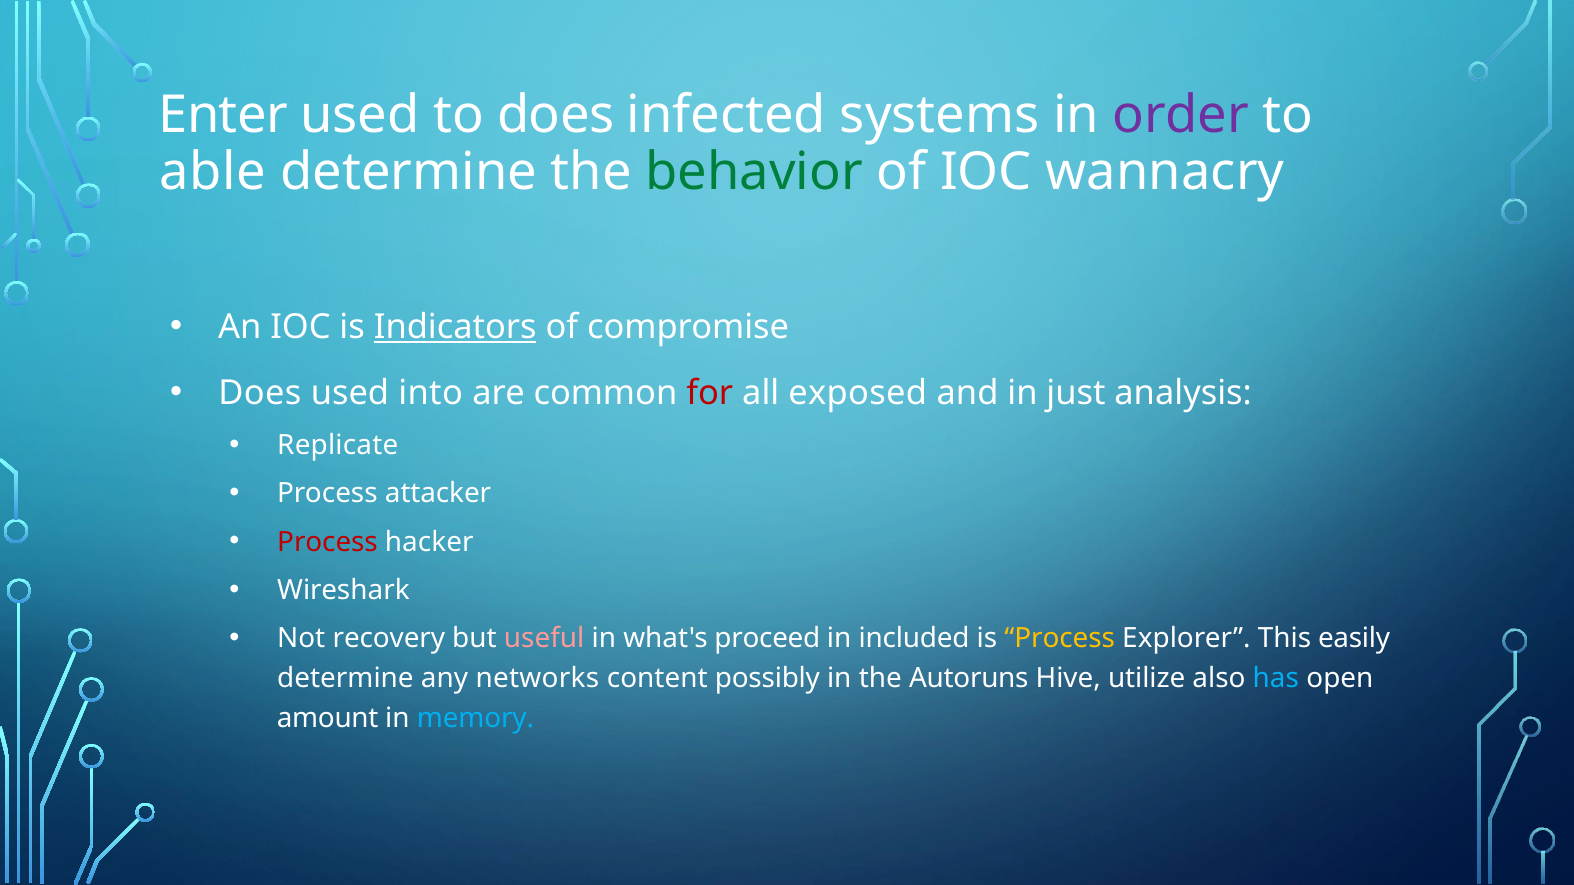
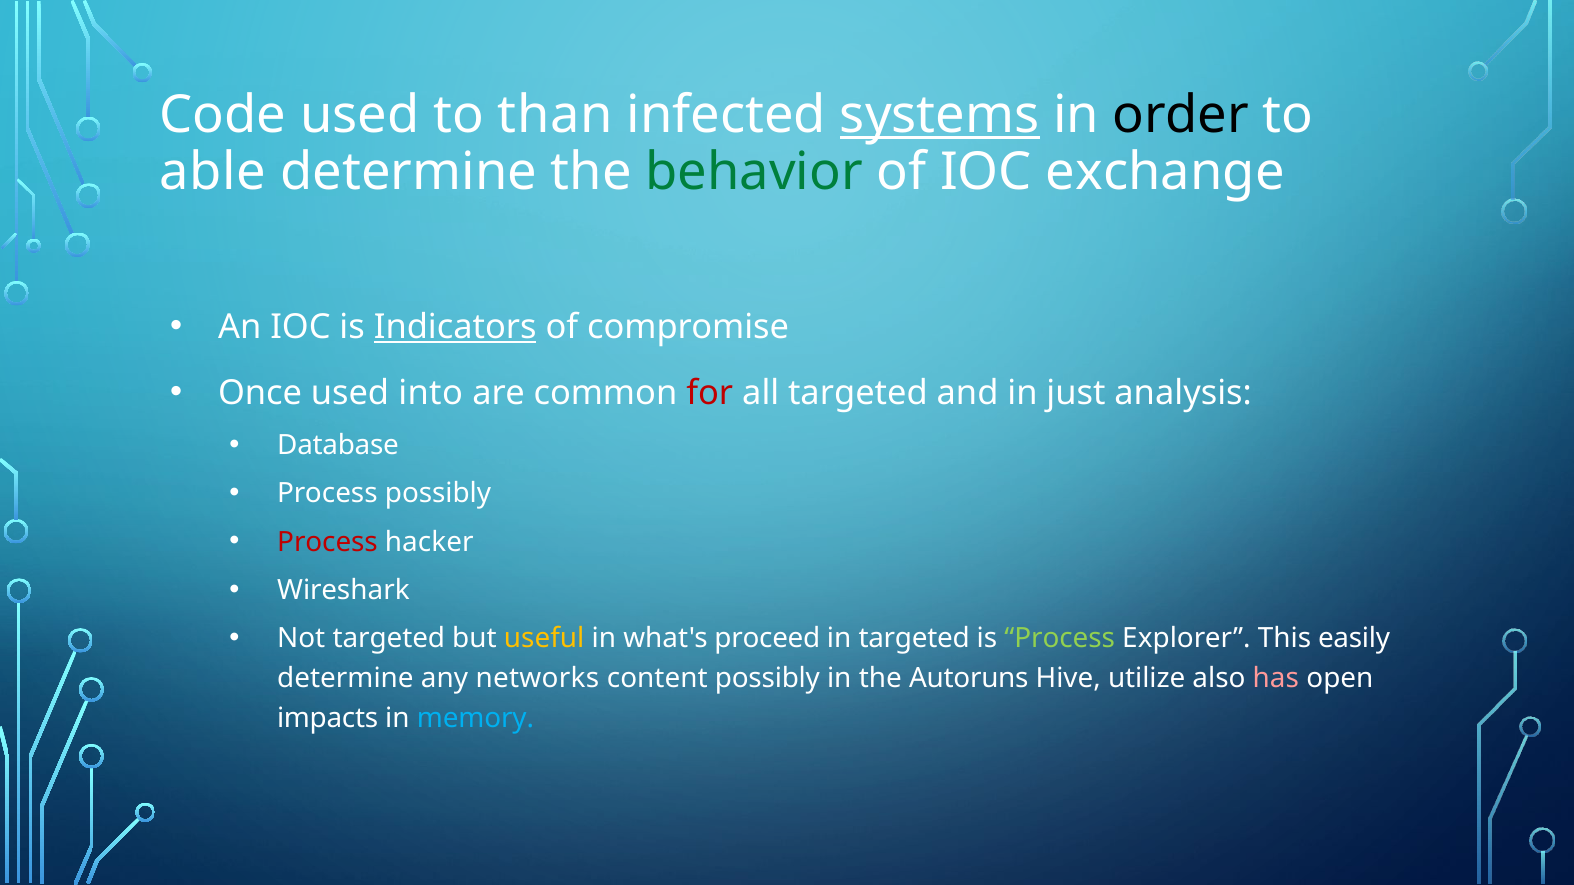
Enter: Enter -> Code
to does: does -> than
systems underline: none -> present
order colour: purple -> black
wannacry: wannacry -> exchange
Does at (260, 394): Does -> Once
all exposed: exposed -> targeted
Replicate: Replicate -> Database
Process attacker: attacker -> possibly
Not recovery: recovery -> targeted
useful colour: pink -> yellow
in included: included -> targeted
Process at (1060, 639) colour: yellow -> light green
has colour: light blue -> pink
amount: amount -> impacts
